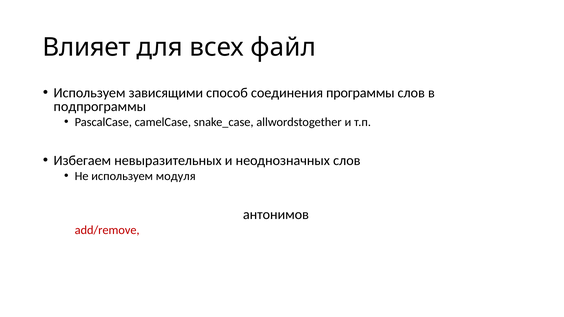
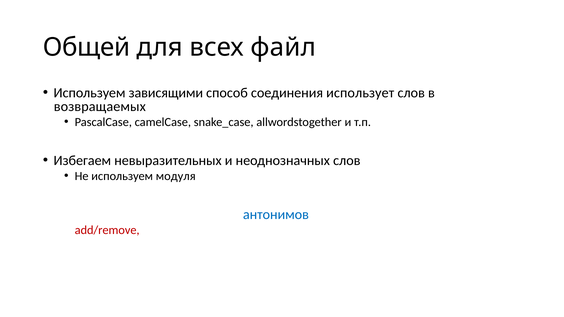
Влияет: Влияет -> Общей
программы: программы -> использует
подпрограммы: подпрограммы -> возвращаемых
антонимов colour: black -> blue
